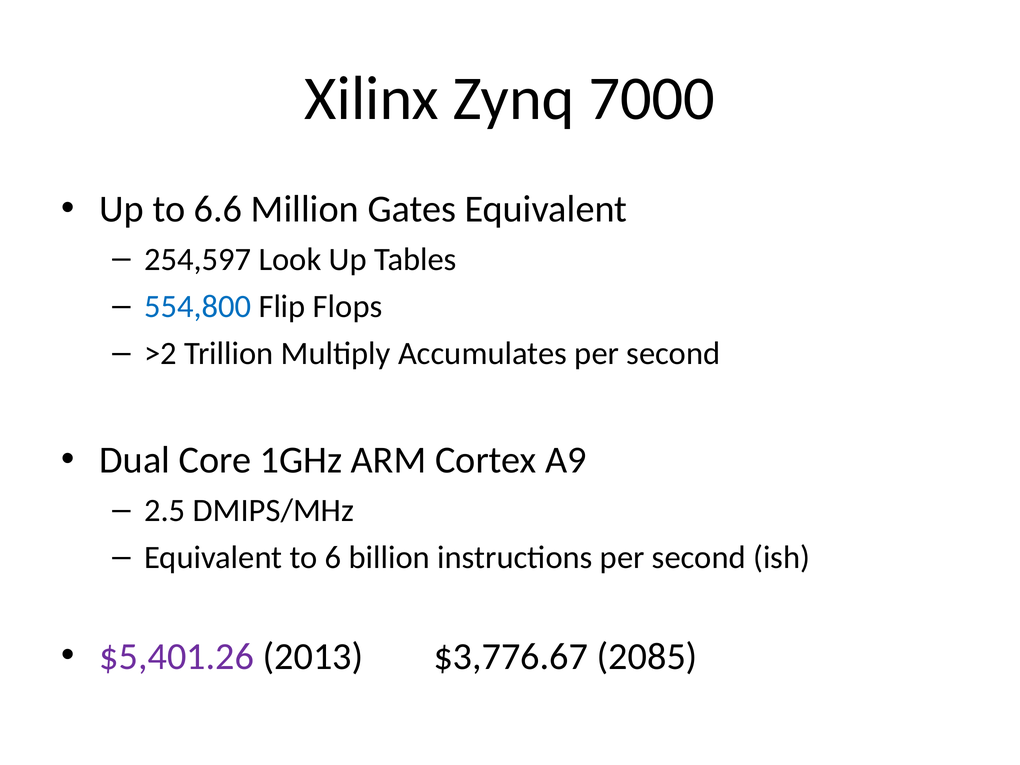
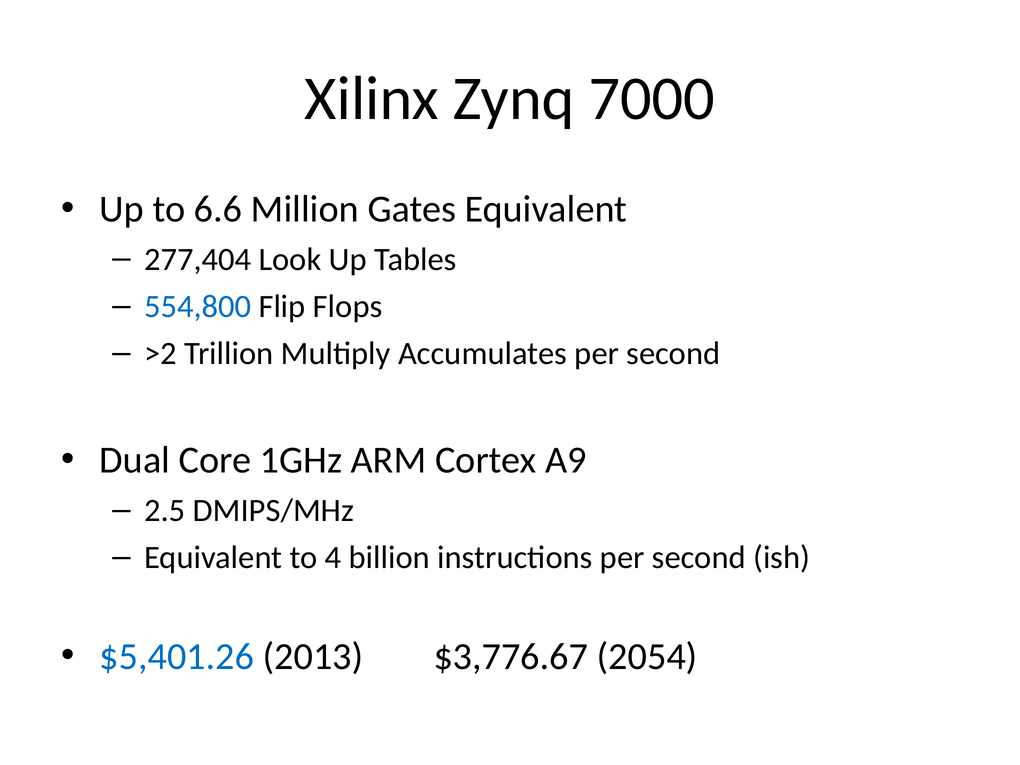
254,597: 254,597 -> 277,404
6: 6 -> 4
$5,401.26 colour: purple -> blue
2085: 2085 -> 2054
